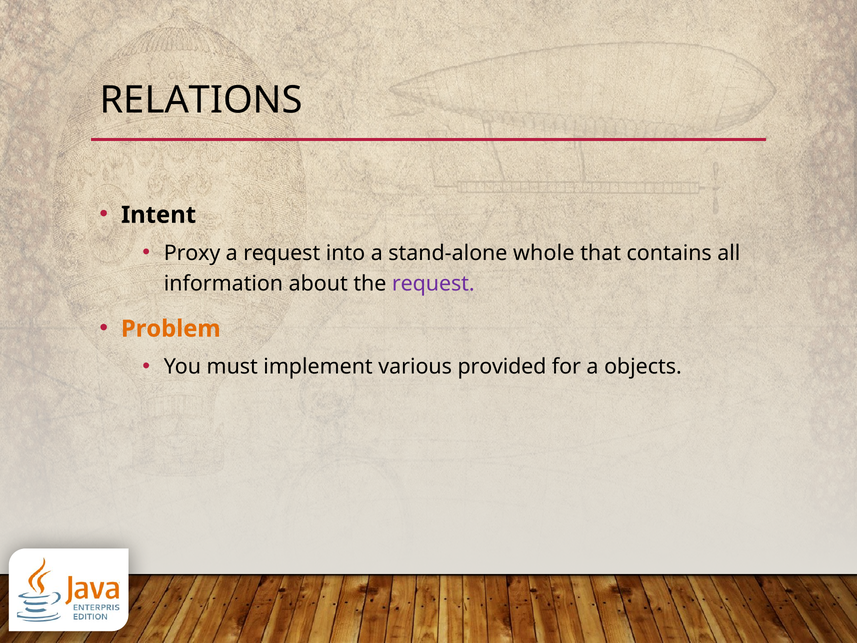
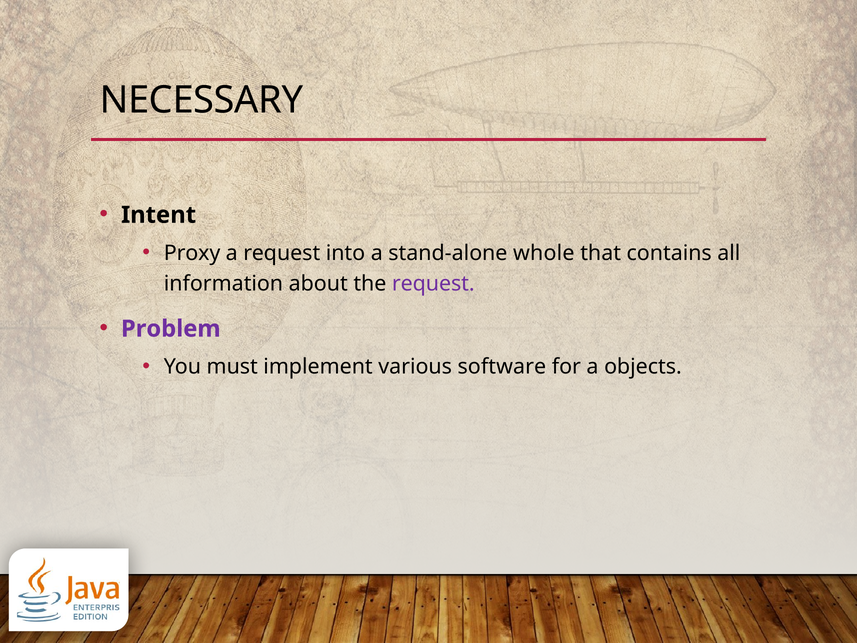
RELATIONS: RELATIONS -> NECESSARY
Problem colour: orange -> purple
provided: provided -> software
